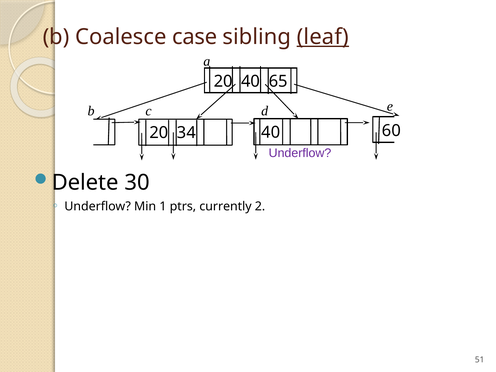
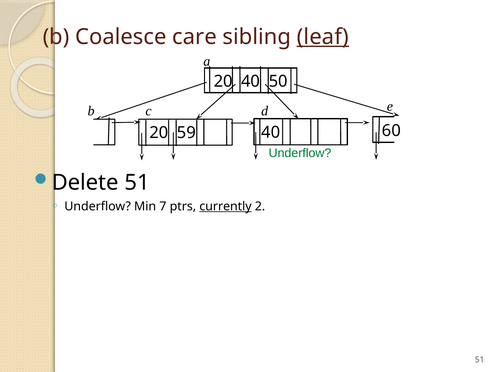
case: case -> care
65: 65 -> 50
34: 34 -> 59
Underflow at (300, 153) colour: purple -> green
Delete 30: 30 -> 51
1: 1 -> 7
currently underline: none -> present
